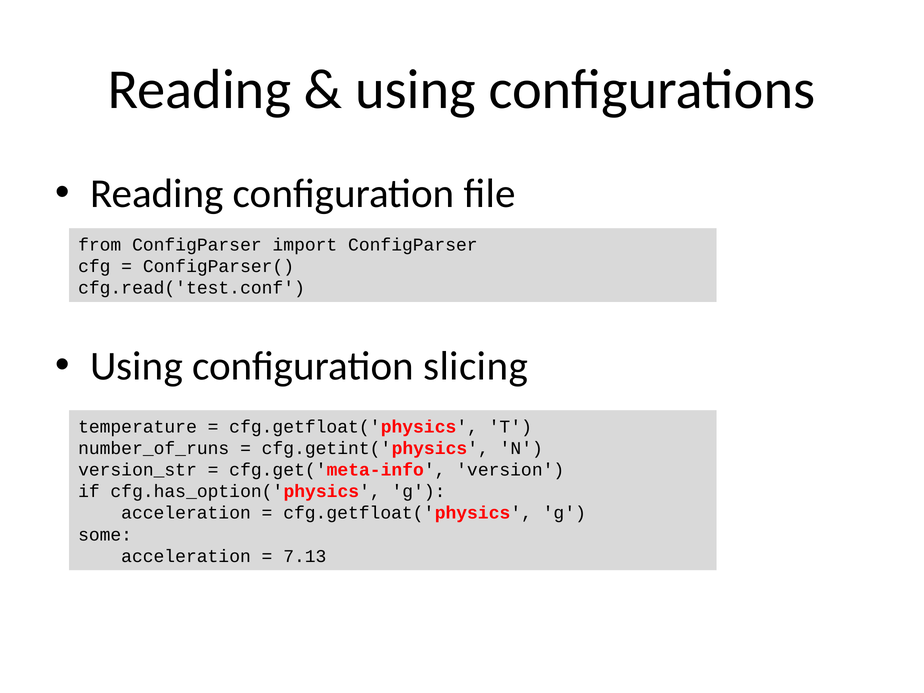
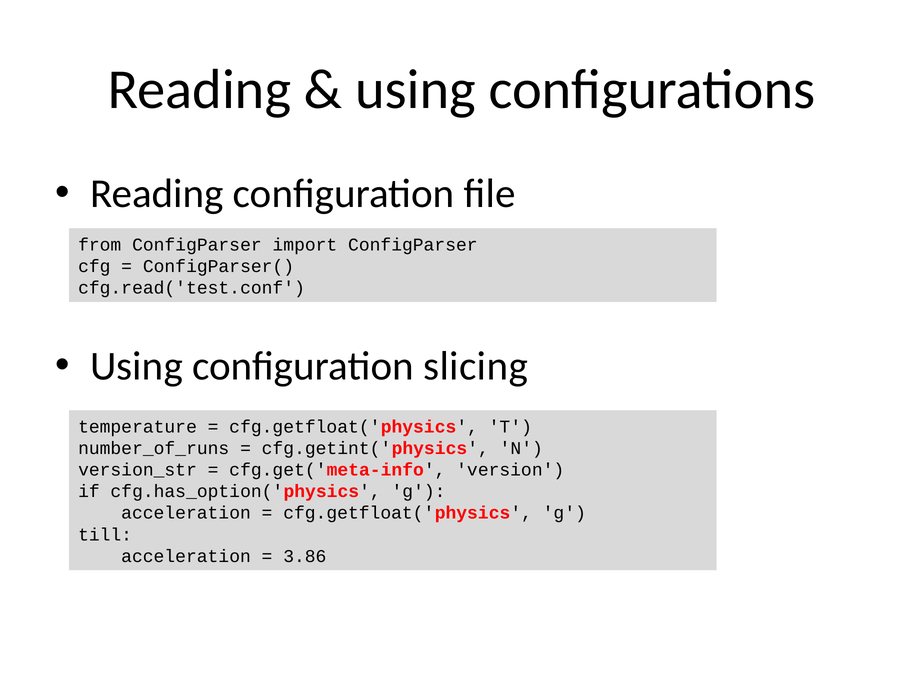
some: some -> till
7.13: 7.13 -> 3.86
